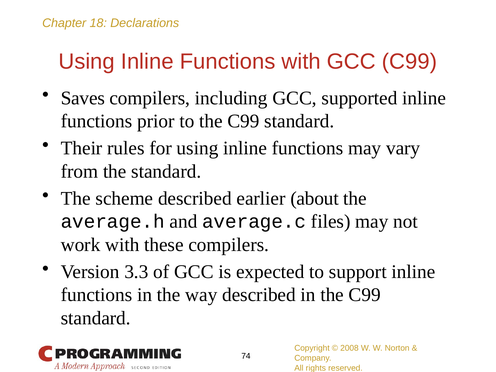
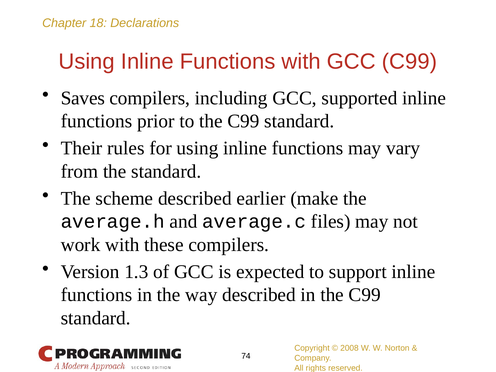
about: about -> make
3.3: 3.3 -> 1.3
